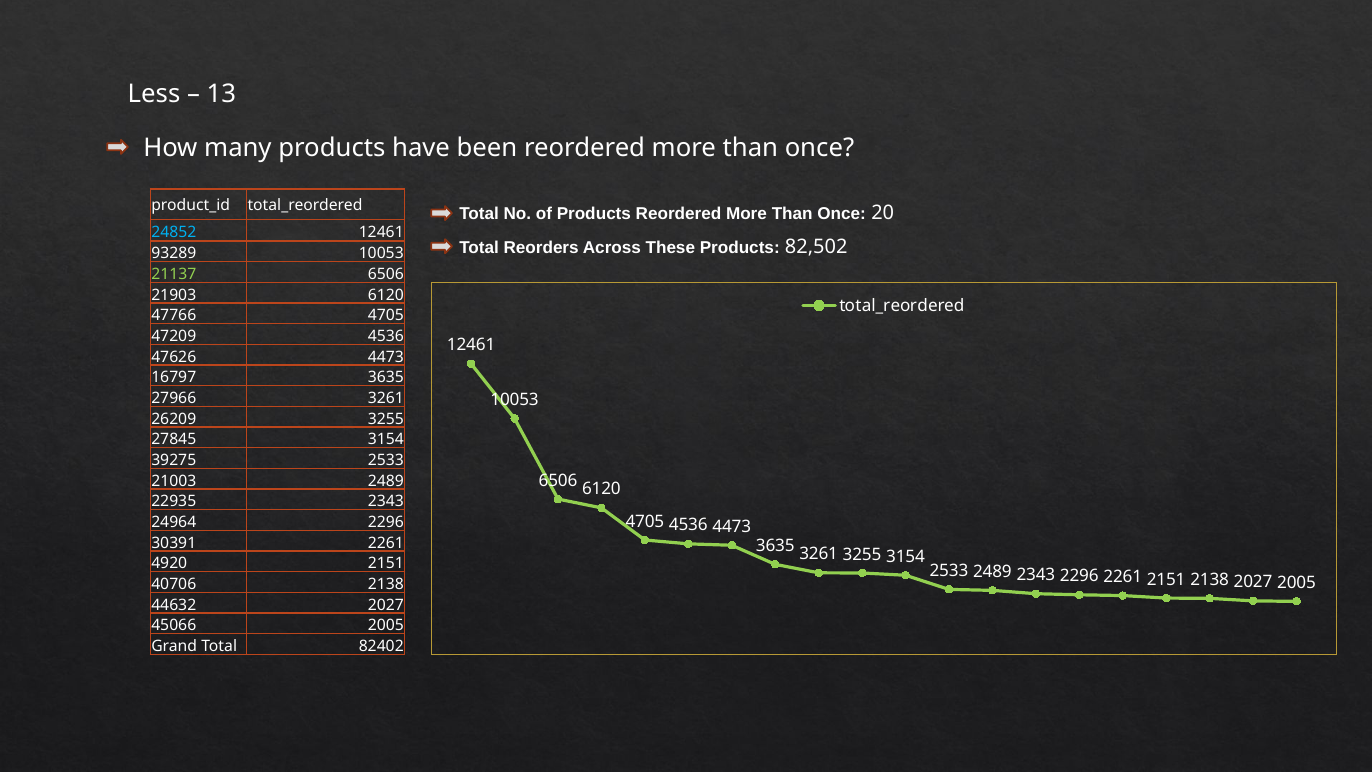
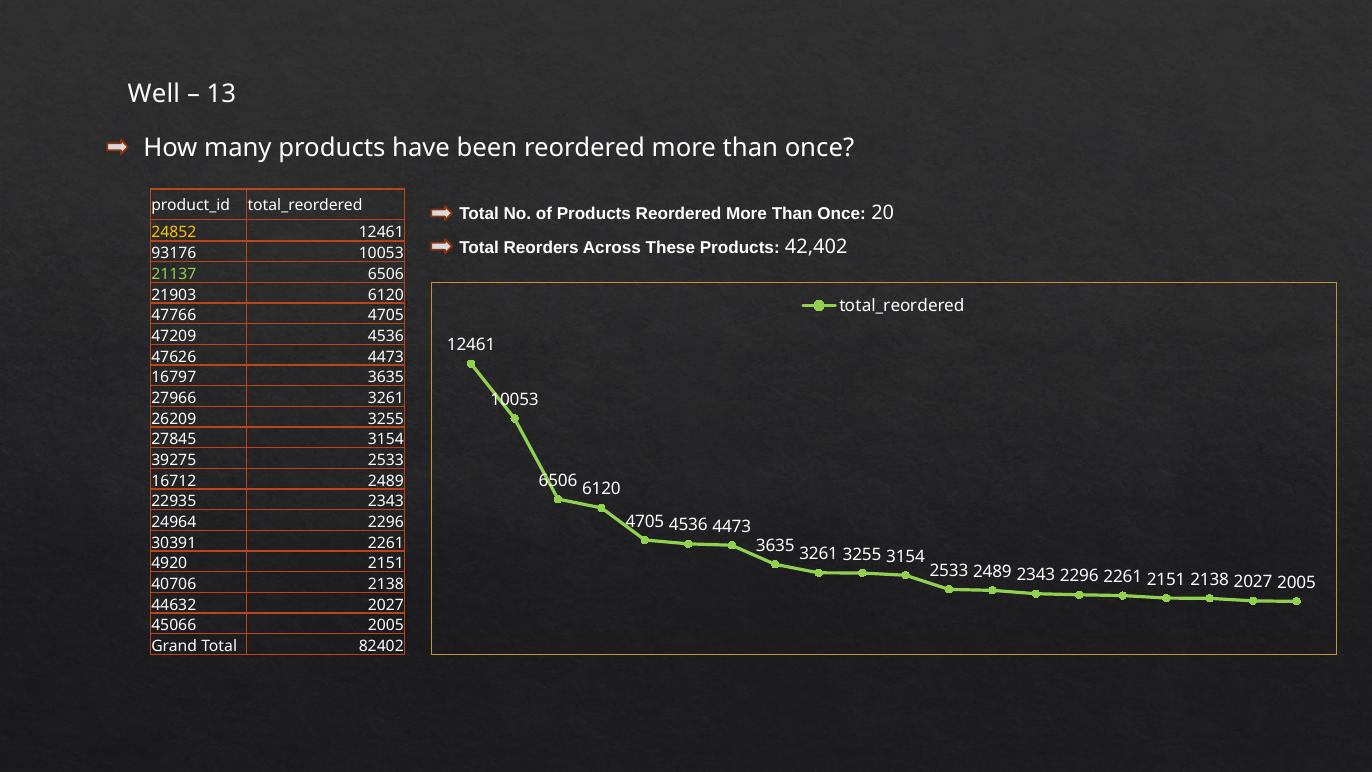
Less: Less -> Well
24852 colour: light blue -> yellow
82,502: 82,502 -> 42,402
93289: 93289 -> 93176
21003: 21003 -> 16712
